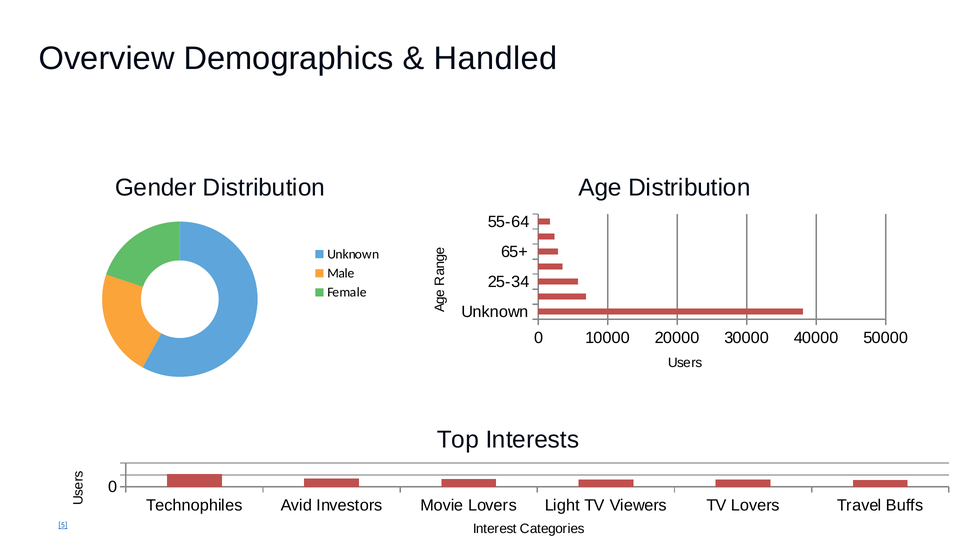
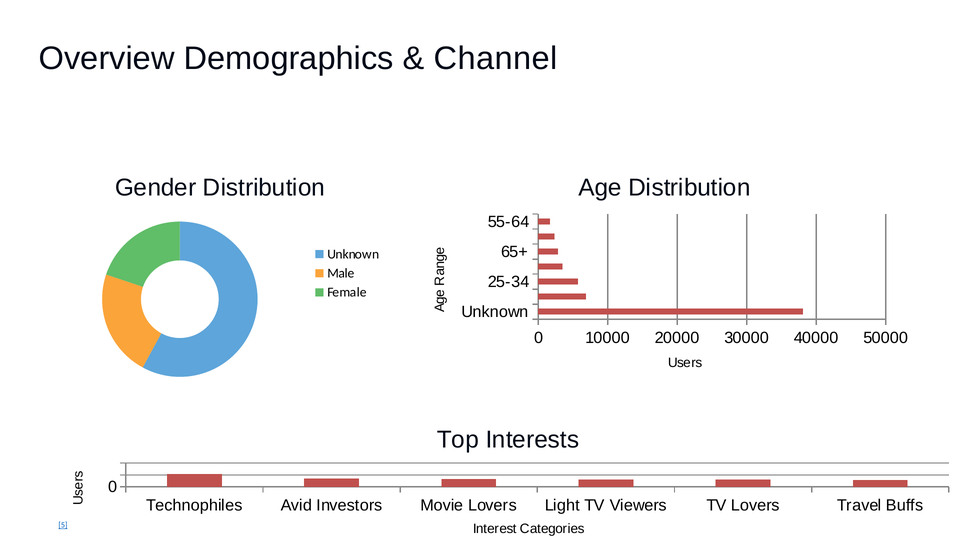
Handled: Handled -> Channel
